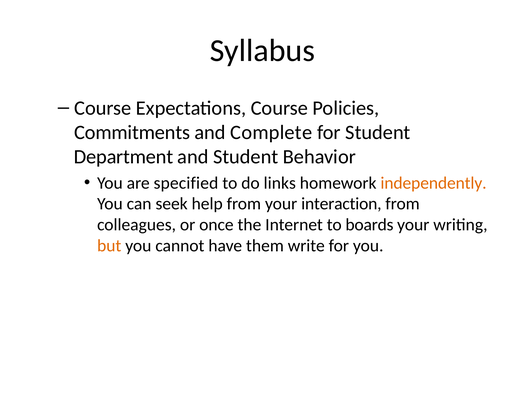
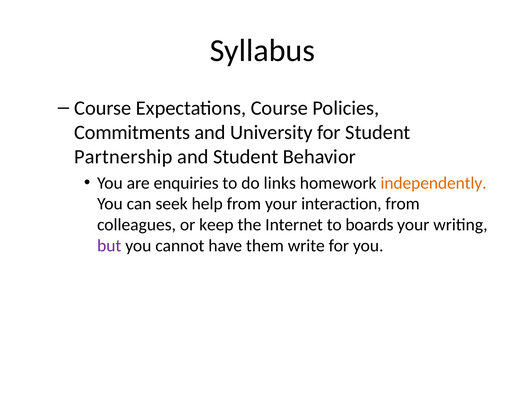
Complete: Complete -> University
Department: Department -> Partnership
specified: specified -> enquiries
once: once -> keep
but colour: orange -> purple
